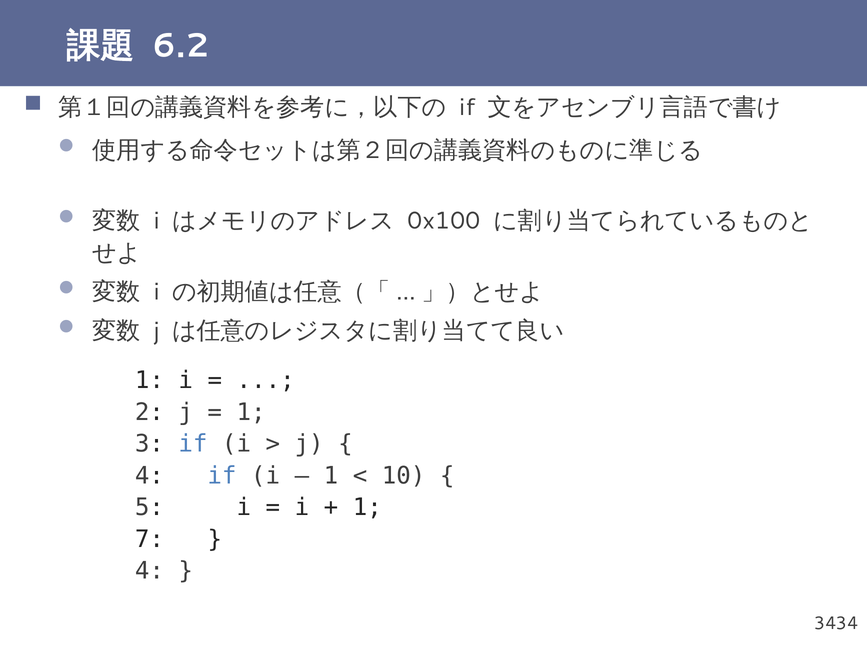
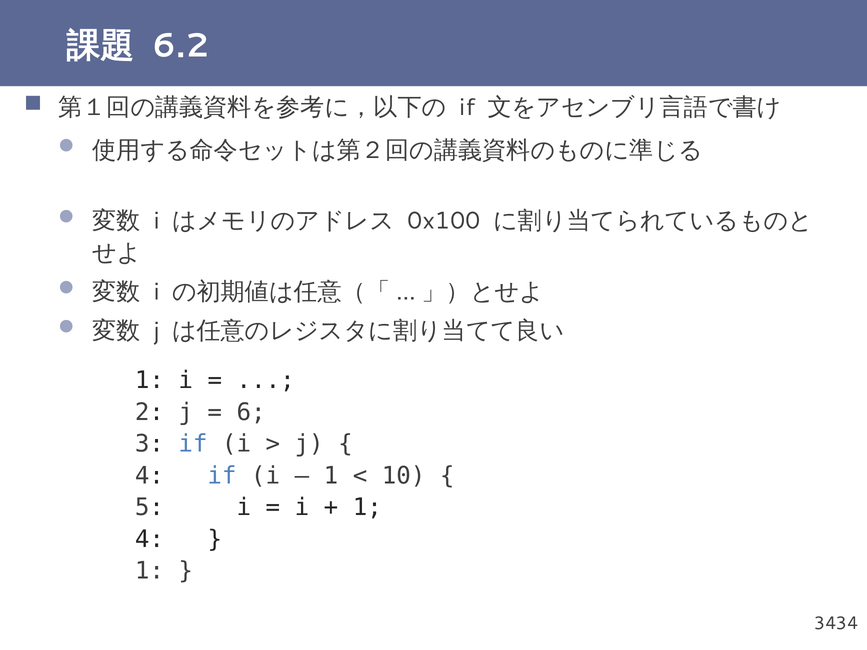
1 at (251, 412): 1 -> 6
7 at (149, 539): 7 -> 4
4 at (149, 571): 4 -> 1
